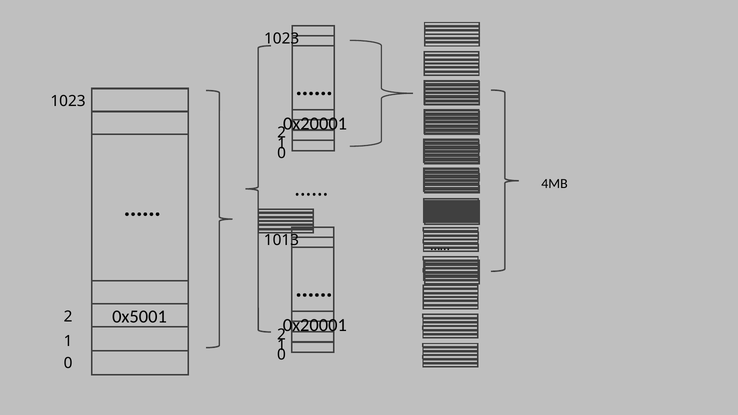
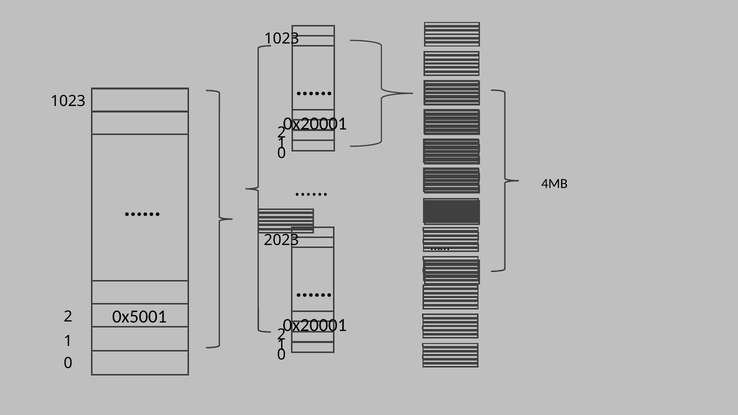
1013: 1013 -> 2023
